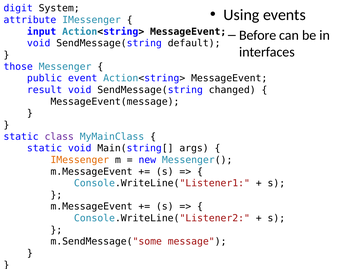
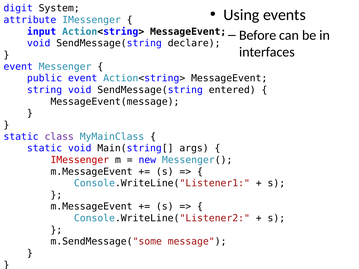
default: default -> declare
those at (18, 67): those -> event
result: result -> string
changed: changed -> entered
IMessenger at (80, 160) colour: orange -> red
